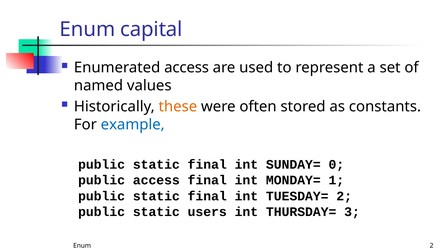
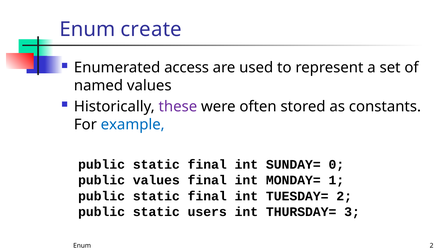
capital: capital -> create
these colour: orange -> purple
public access: access -> values
